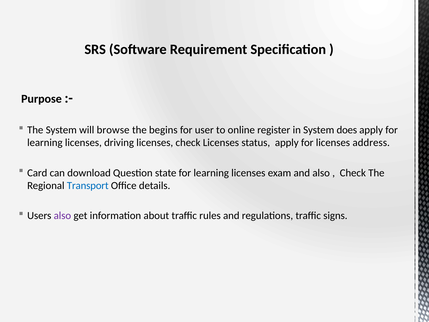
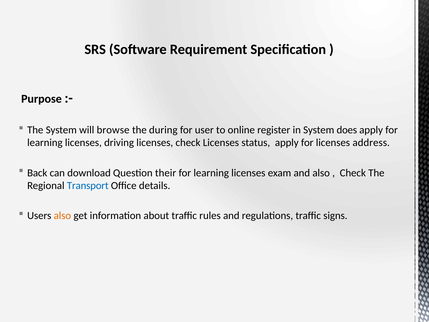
begins: begins -> during
Card: Card -> Back
state: state -> their
also at (62, 216) colour: purple -> orange
